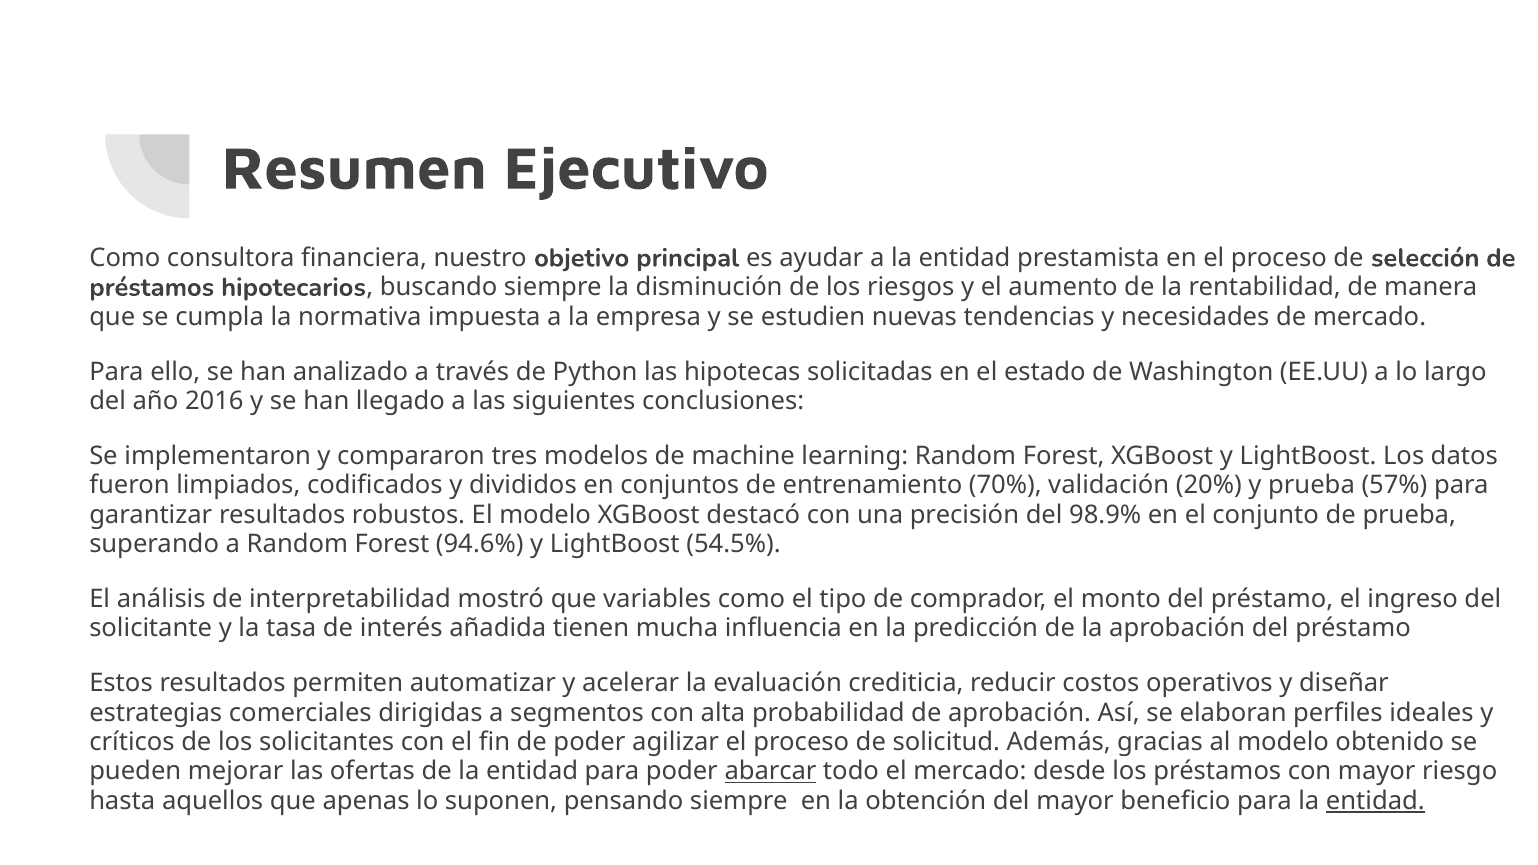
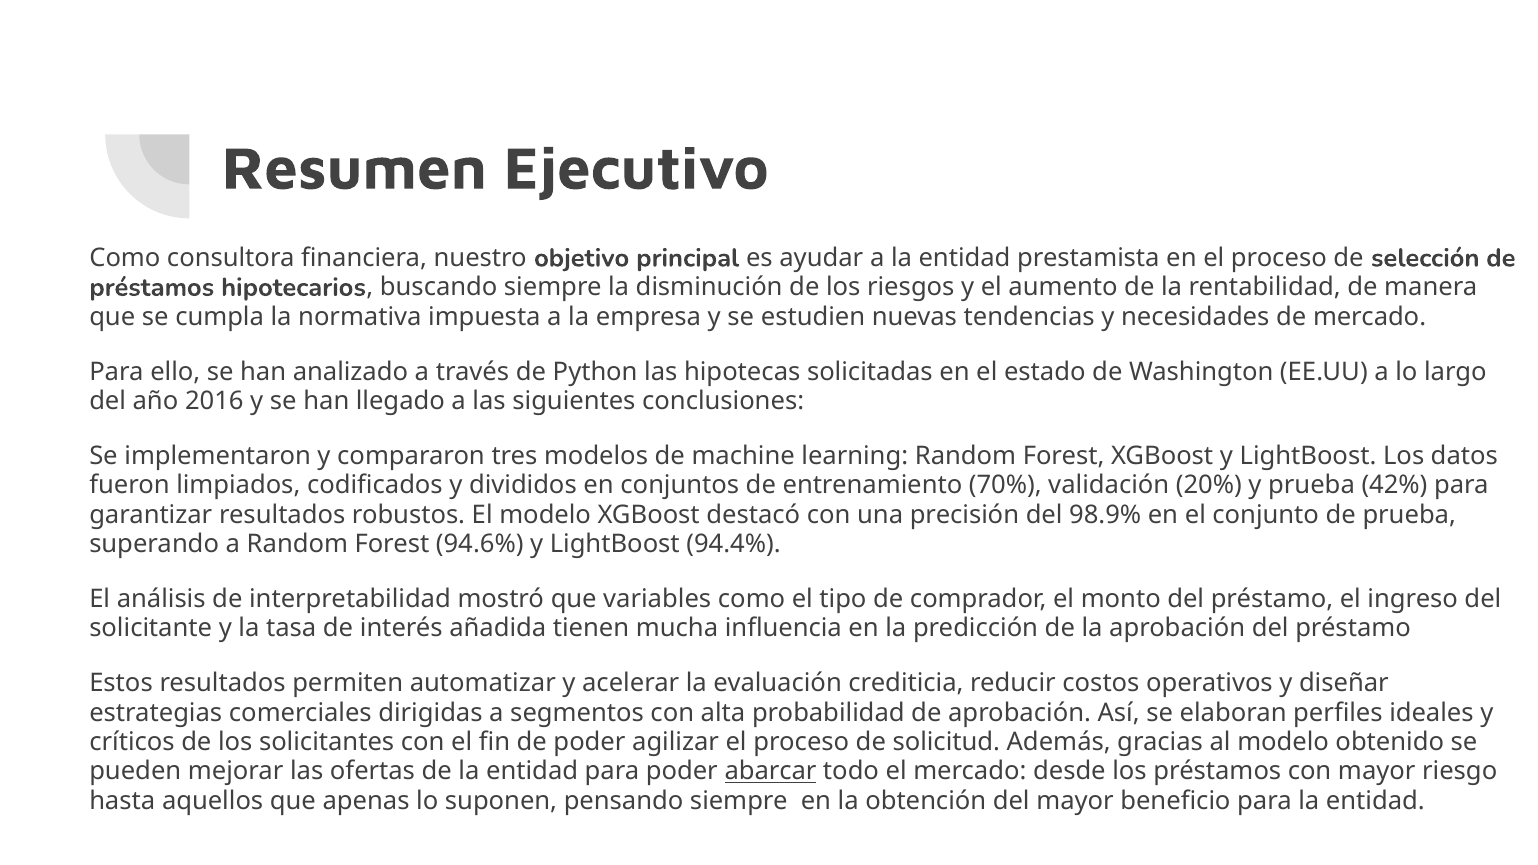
57%: 57% -> 42%
54.5%: 54.5% -> 94.4%
entidad at (1375, 801) underline: present -> none
